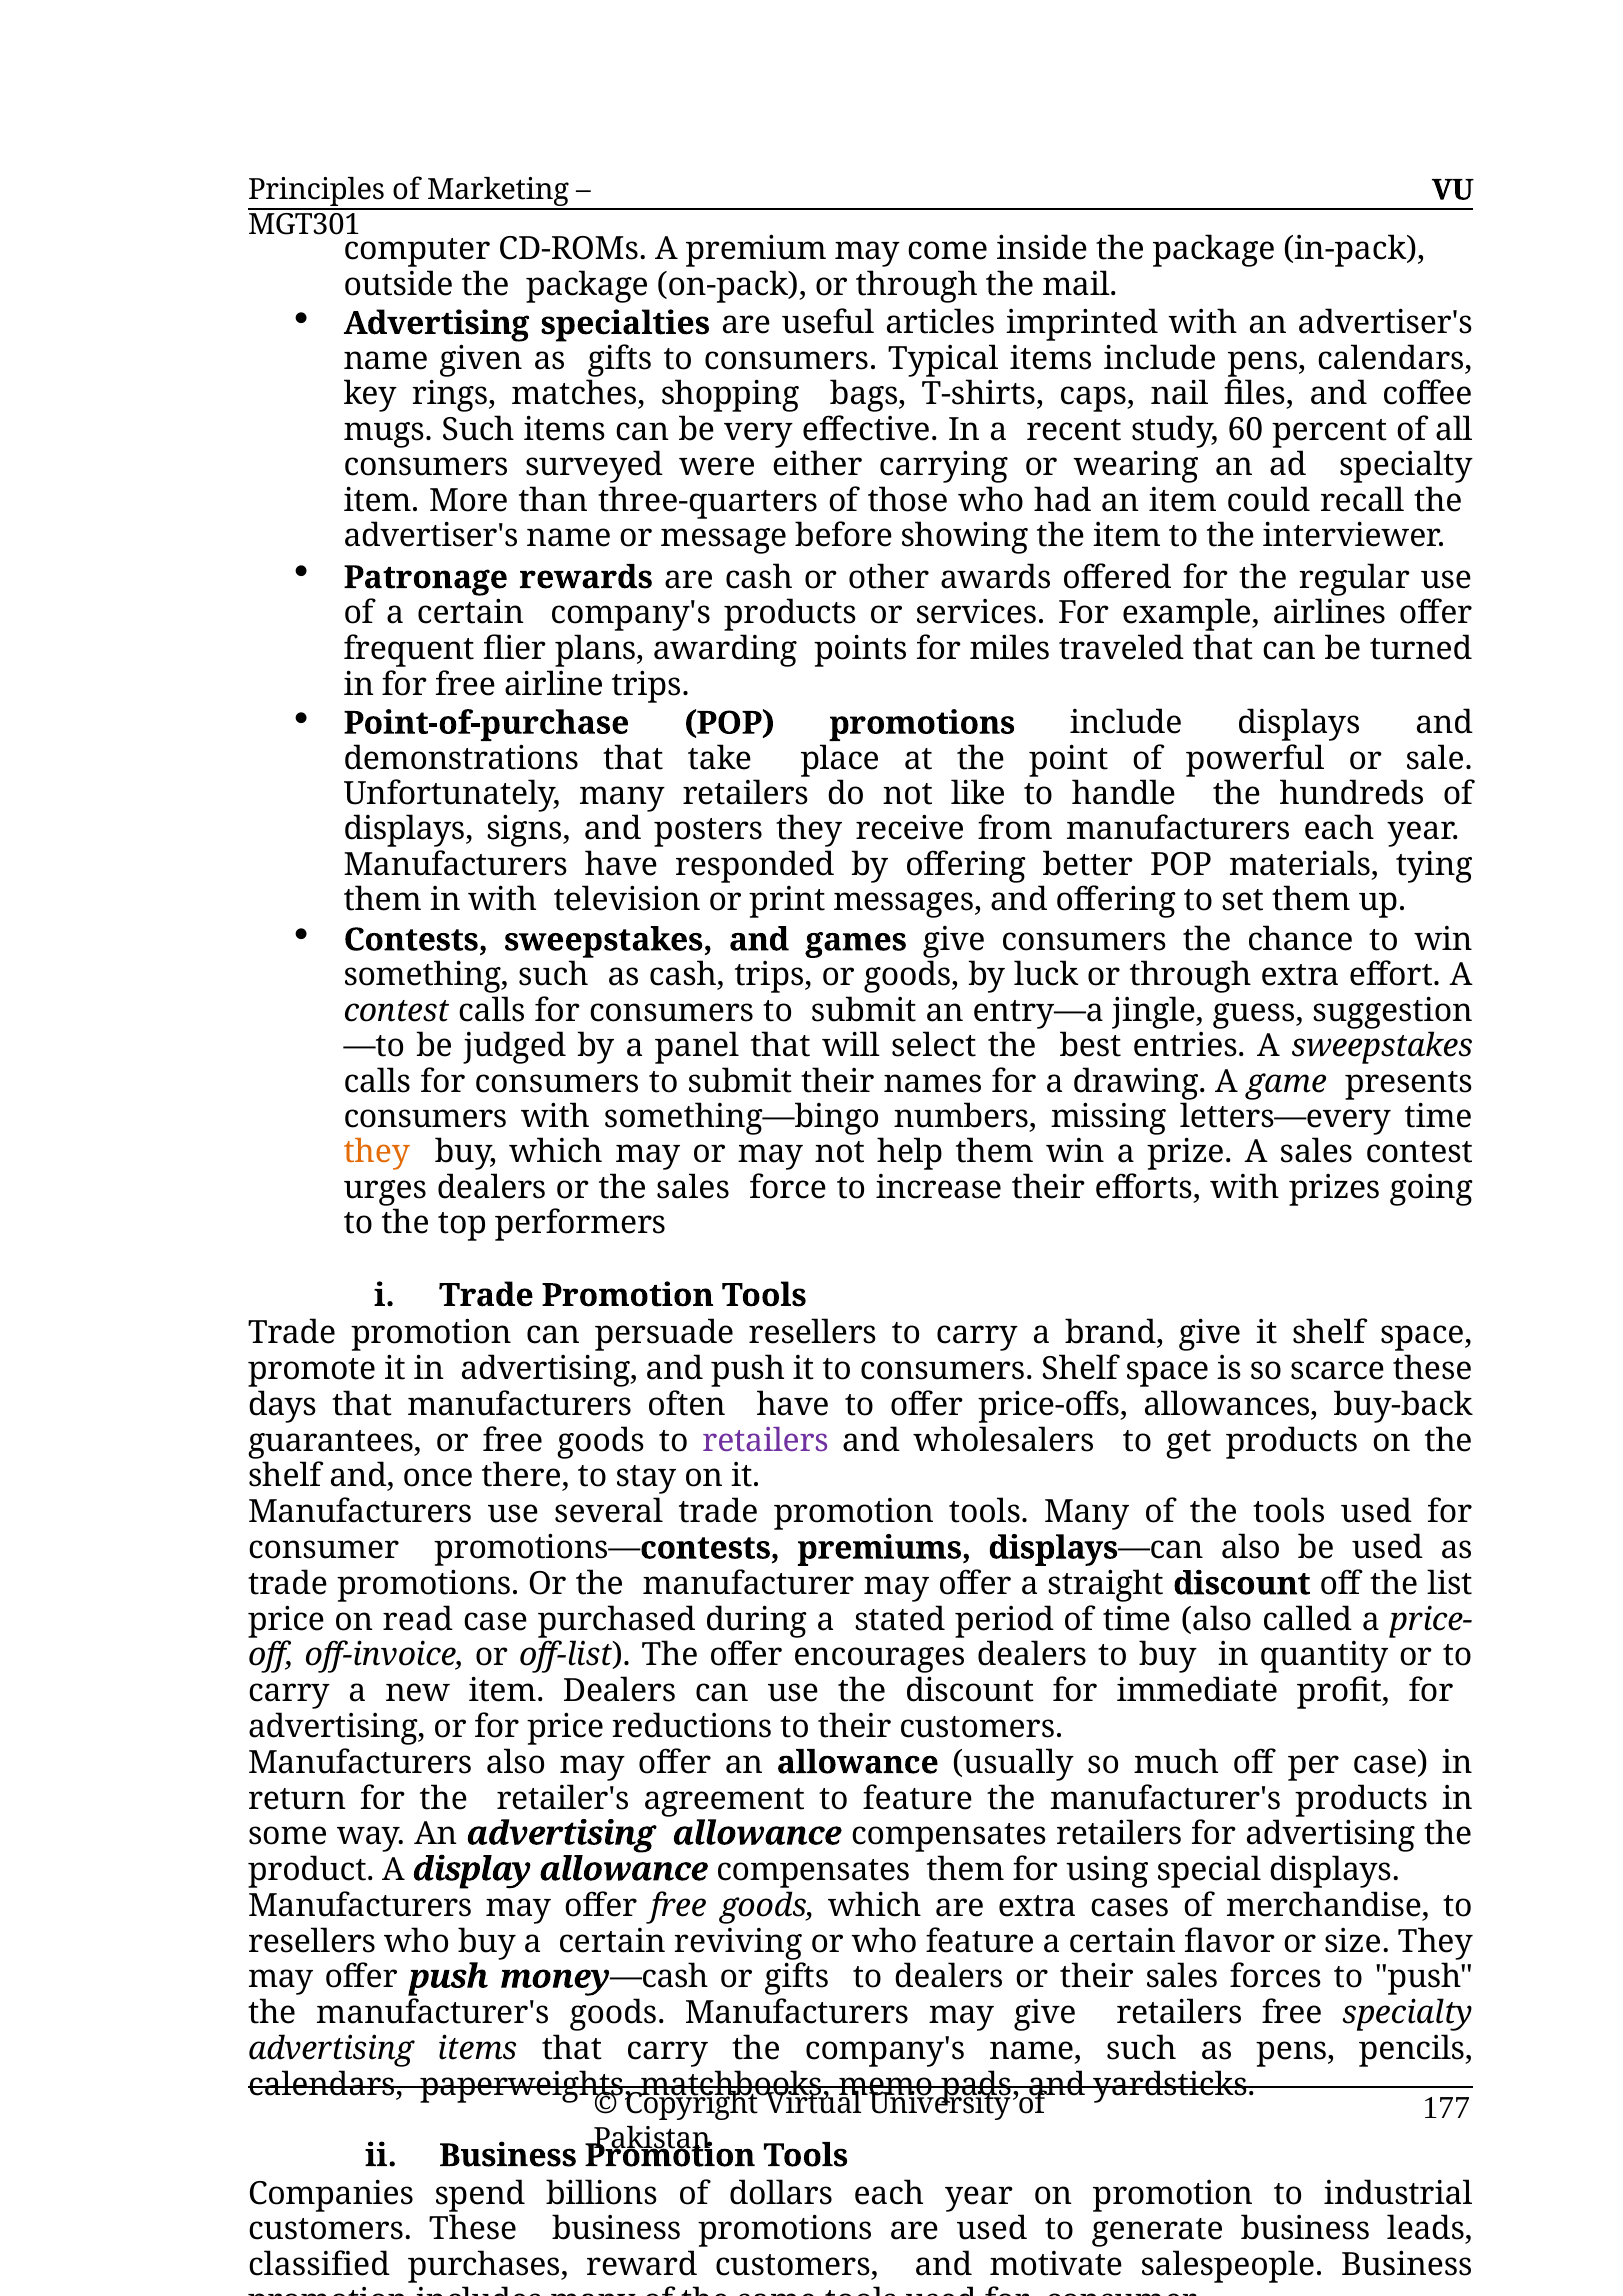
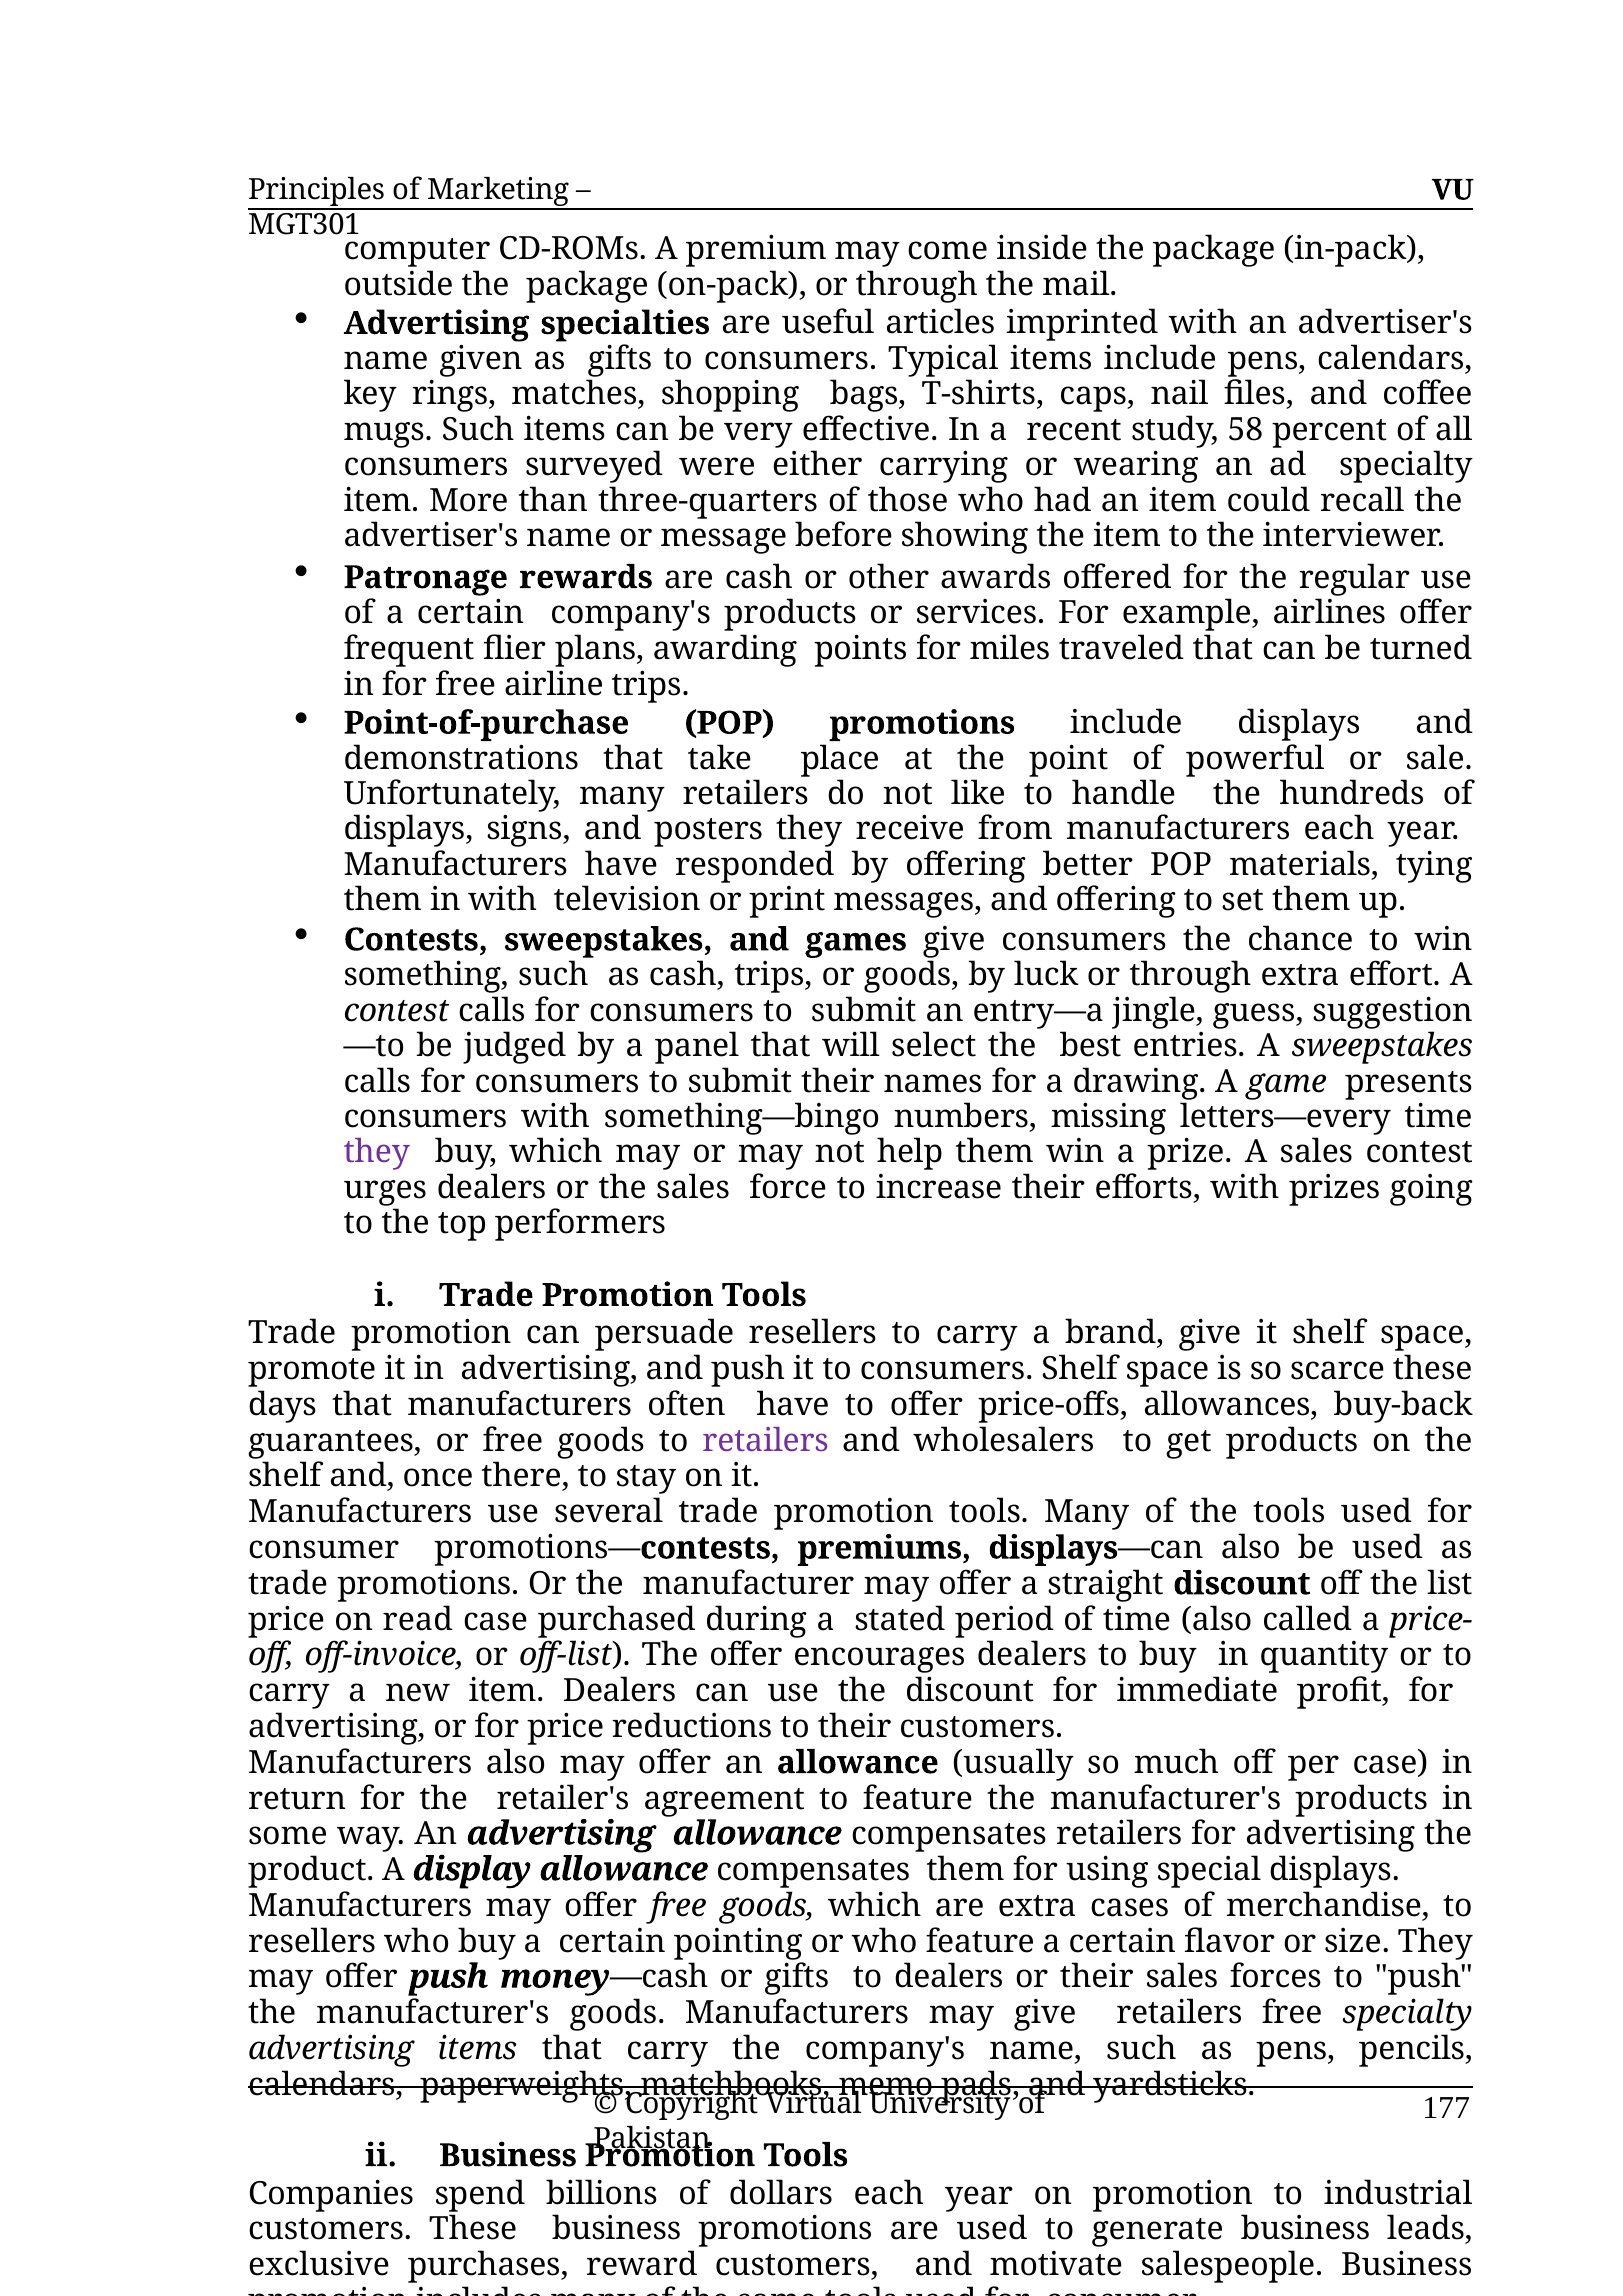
60: 60 -> 58
they at (377, 1153) colour: orange -> purple
reviving: reviving -> pointing
classified: classified -> exclusive
